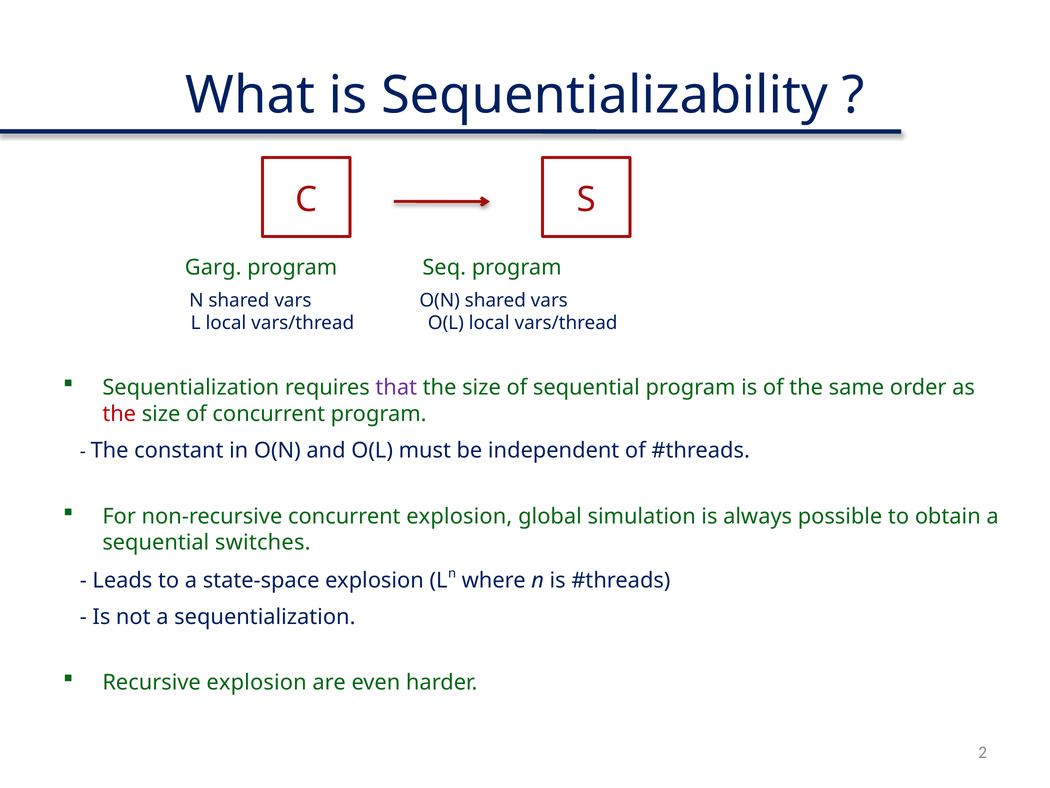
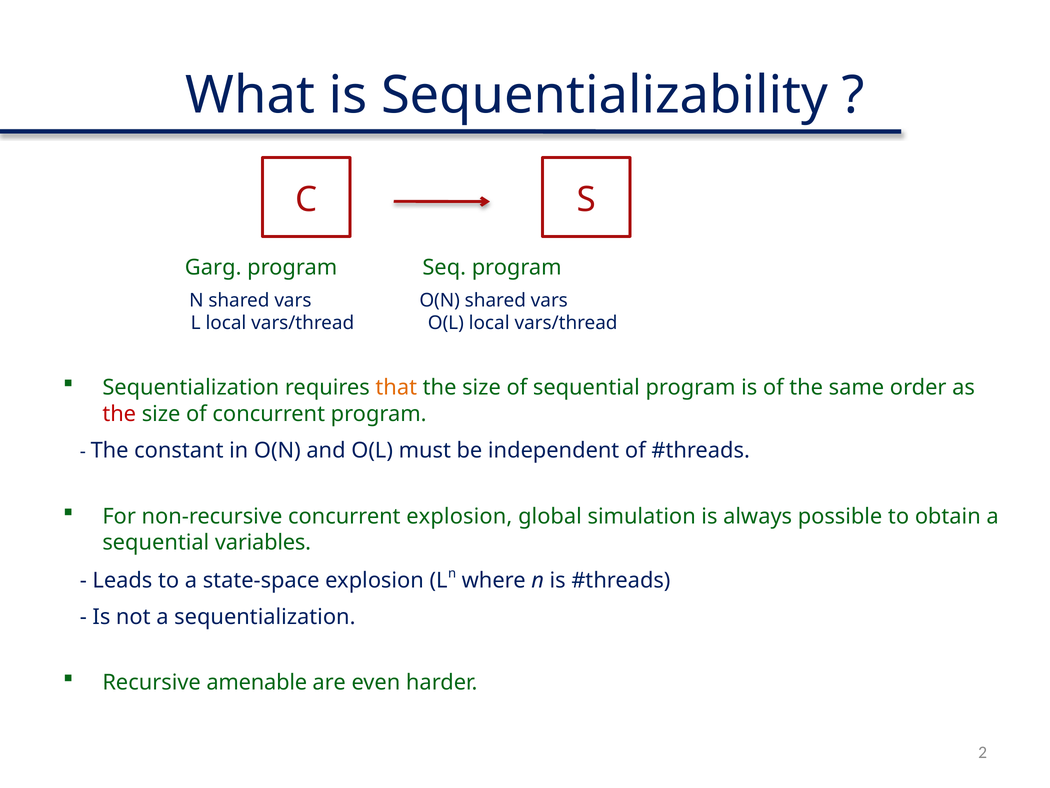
that colour: purple -> orange
switches: switches -> variables
Recursive explosion: explosion -> amenable
